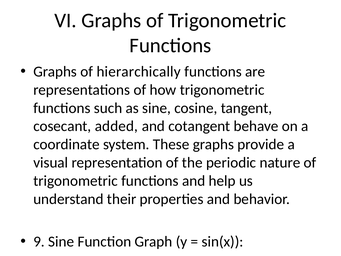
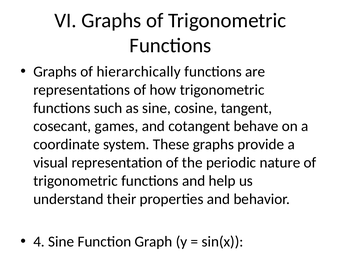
added: added -> games
9 at (39, 241): 9 -> 4
